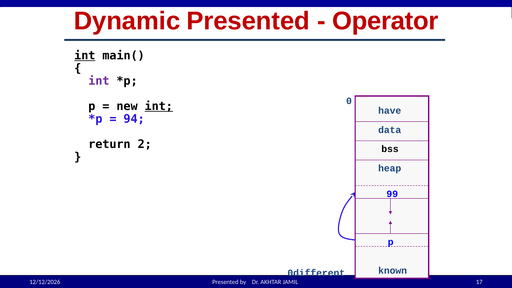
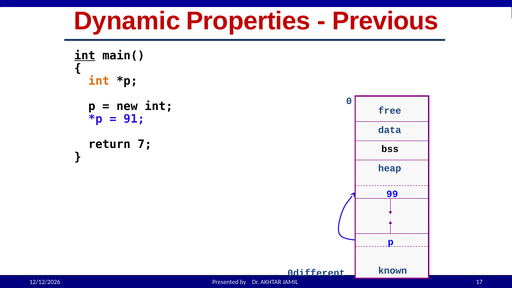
Dynamic Presented: Presented -> Properties
Operator: Operator -> Previous
int at (99, 81) colour: purple -> orange
int at (159, 106) underline: present -> none
have: have -> free
94: 94 -> 91
2: 2 -> 7
